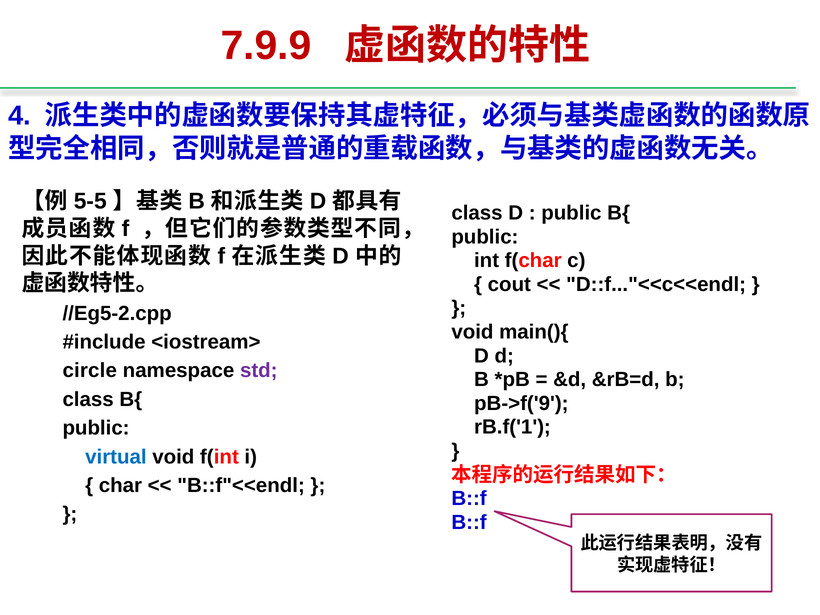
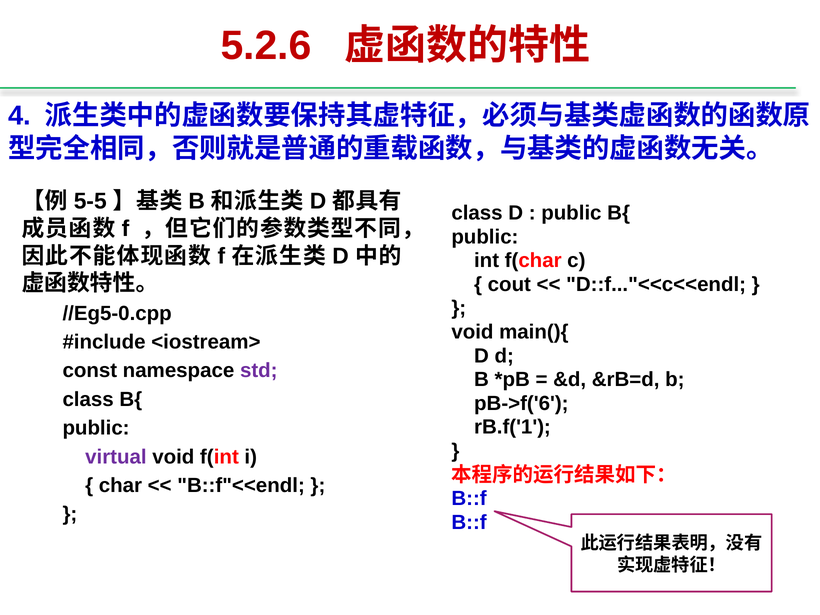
7.9.9: 7.9.9 -> 5.2.6
//Eg5-2.cpp: //Eg5-2.cpp -> //Eg5-0.cpp
circle: circle -> const
pB->f('9: pB->f('9 -> pB->f('6
virtual colour: blue -> purple
